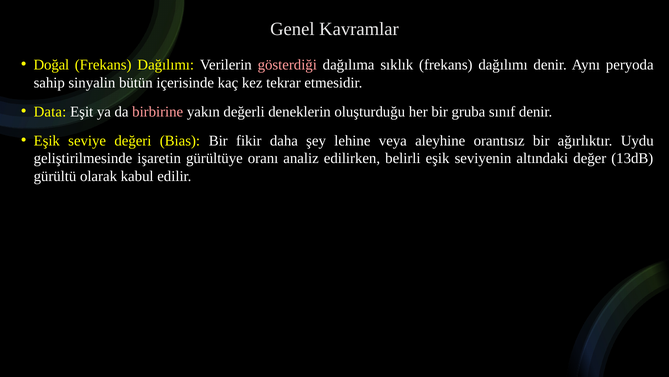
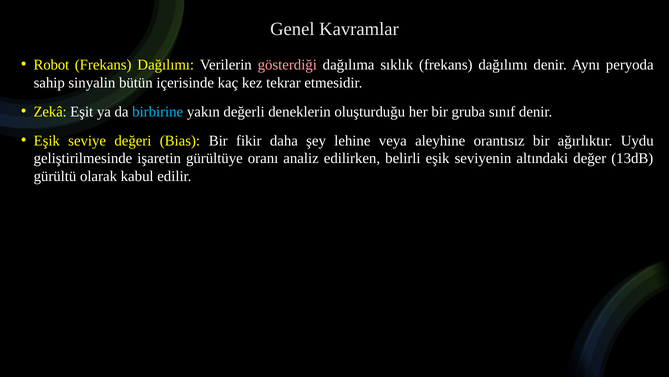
Doğal: Doğal -> Robot
Data: Data -> Zekâ
birbirine colour: pink -> light blue
